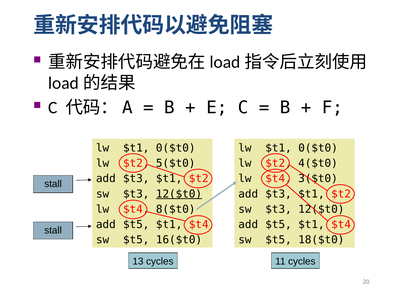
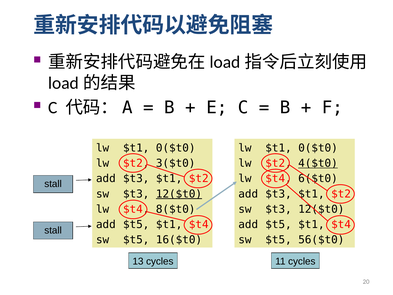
5($t0: 5($t0 -> 3($t0
4($t0 underline: none -> present
3($t0: 3($t0 -> 6($t0
18($t0: 18($t0 -> 56($t0
